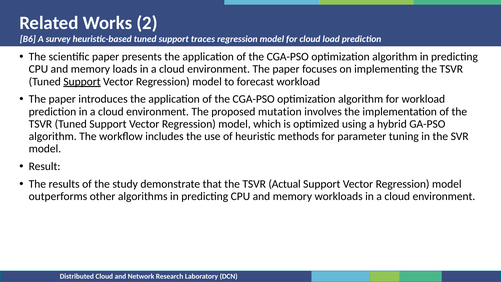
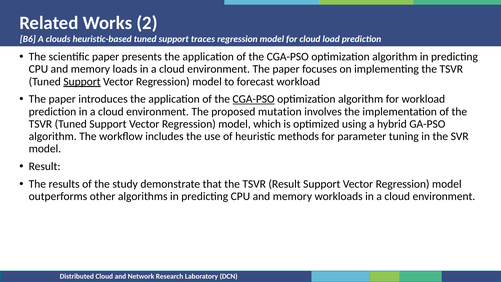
survey: survey -> clouds
CGA-PSO at (254, 99) underline: none -> present
TSVR Actual: Actual -> Result
